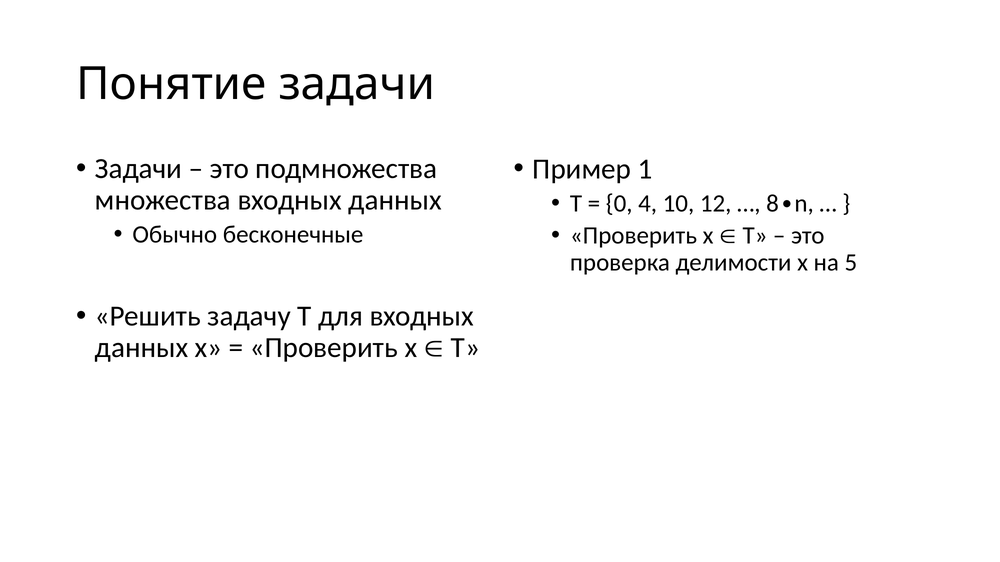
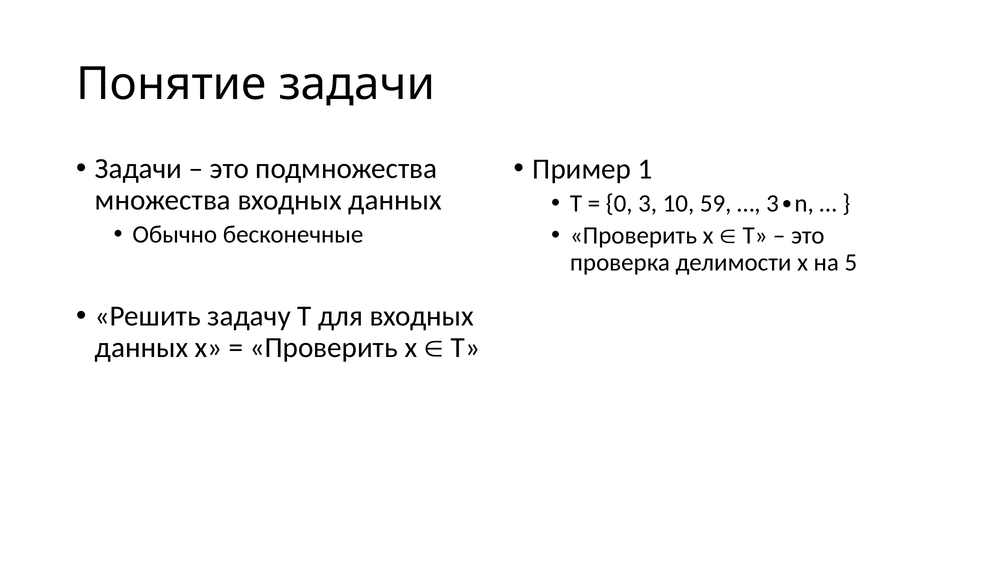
0 4: 4 -> 3
12: 12 -> 59
8 at (773, 204): 8 -> 3
